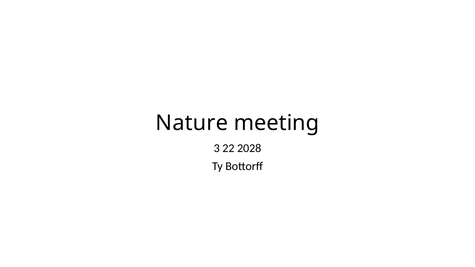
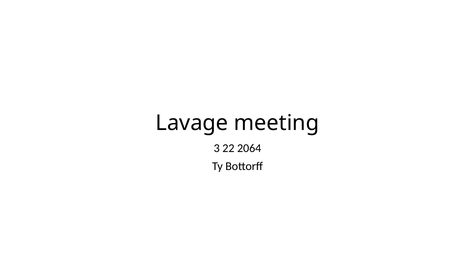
Nature: Nature -> Lavage
2028: 2028 -> 2064
